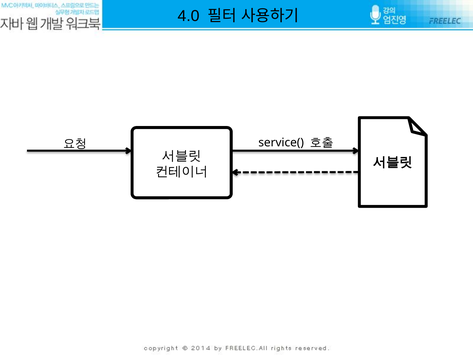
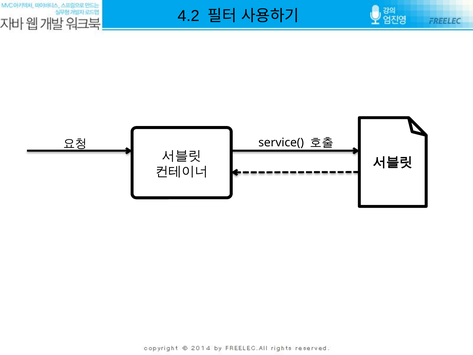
4.0: 4.0 -> 4.2
